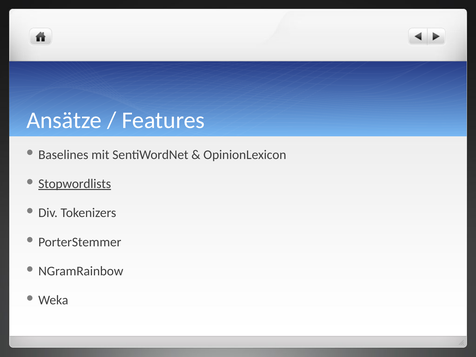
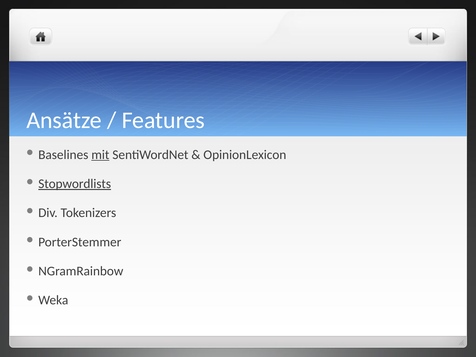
mit underline: none -> present
